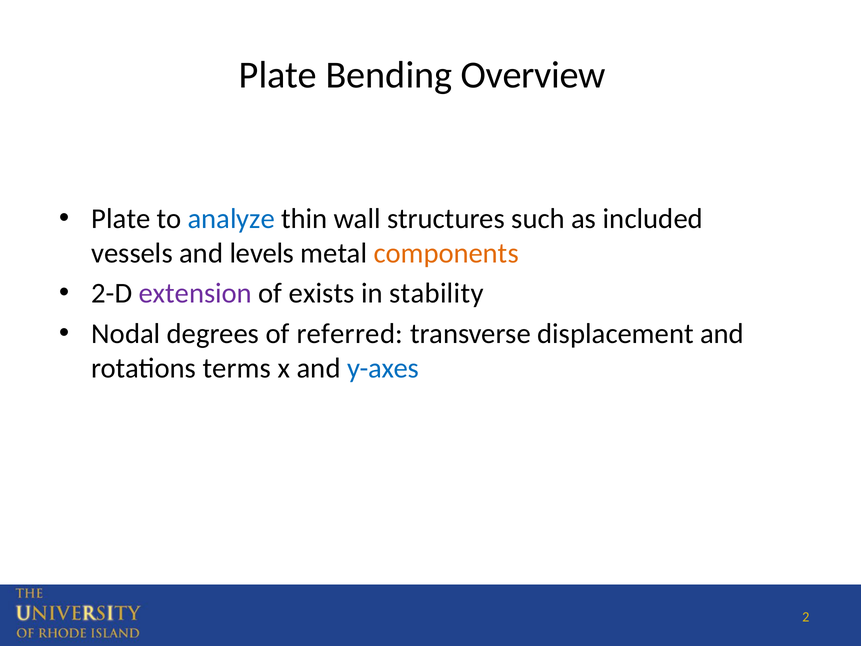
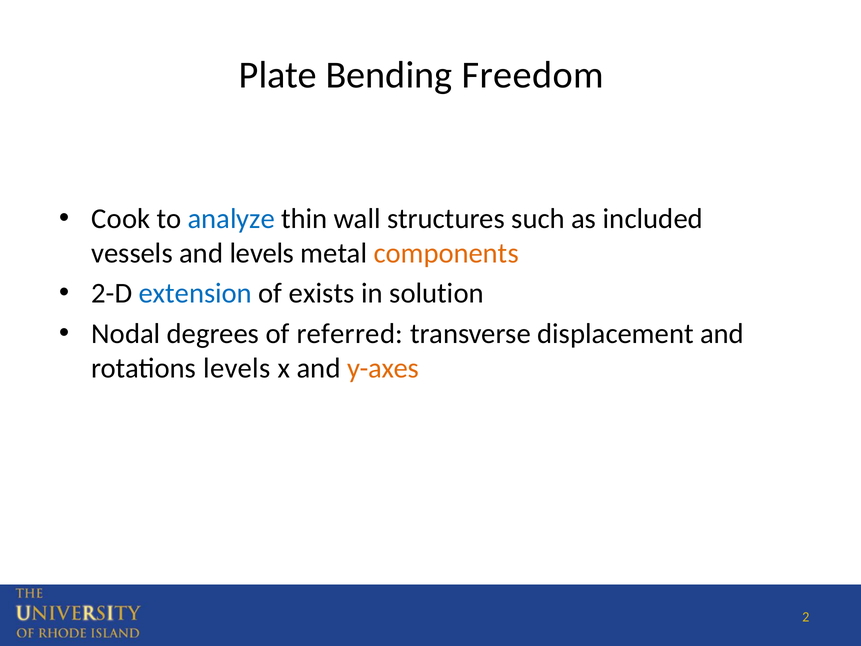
Overview: Overview -> Freedom
Plate at (121, 219): Plate -> Cook
extension colour: purple -> blue
stability: stability -> solution
rotations terms: terms -> levels
y-axes colour: blue -> orange
